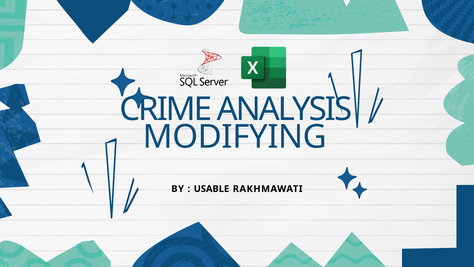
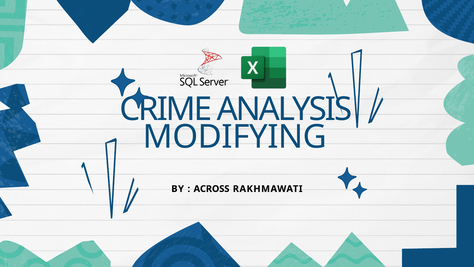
USABLE: USABLE -> ACROSS
